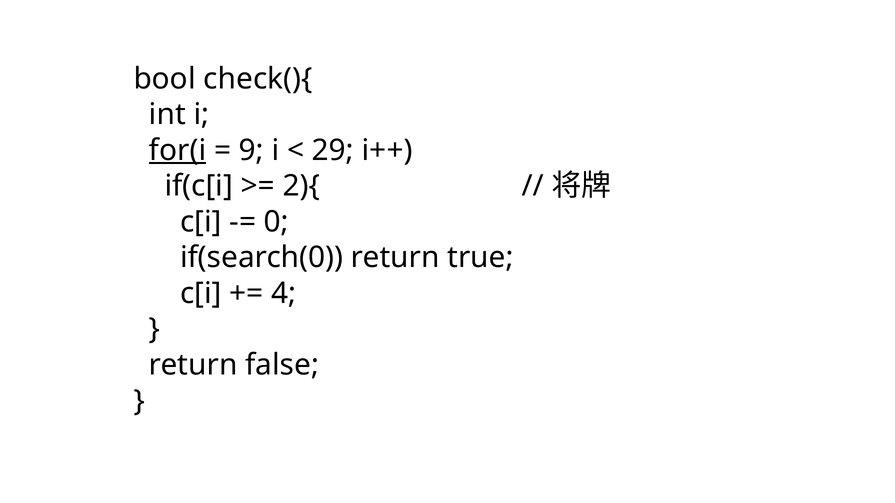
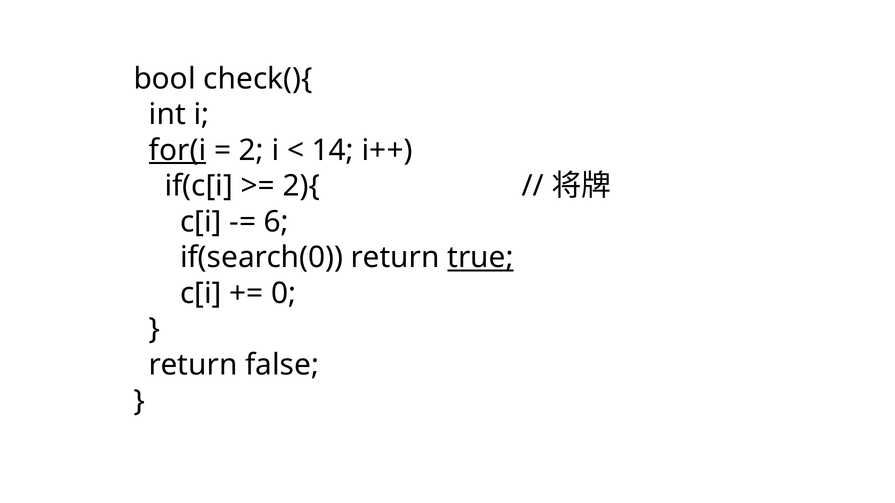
9: 9 -> 2
29: 29 -> 14
0: 0 -> 6
true underline: none -> present
4: 4 -> 0
